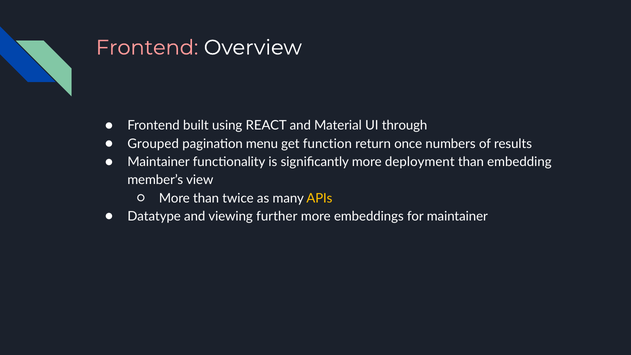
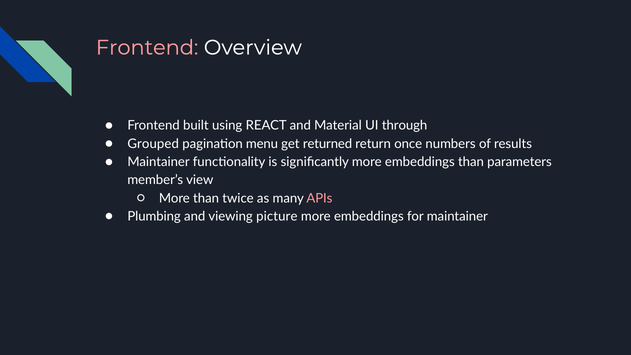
function: function -> returned
significantly more deployment: deployment -> embeddings
embedding: embedding -> parameters
APIs colour: yellow -> pink
Datatype: Datatype -> Plumbing
further: further -> picture
